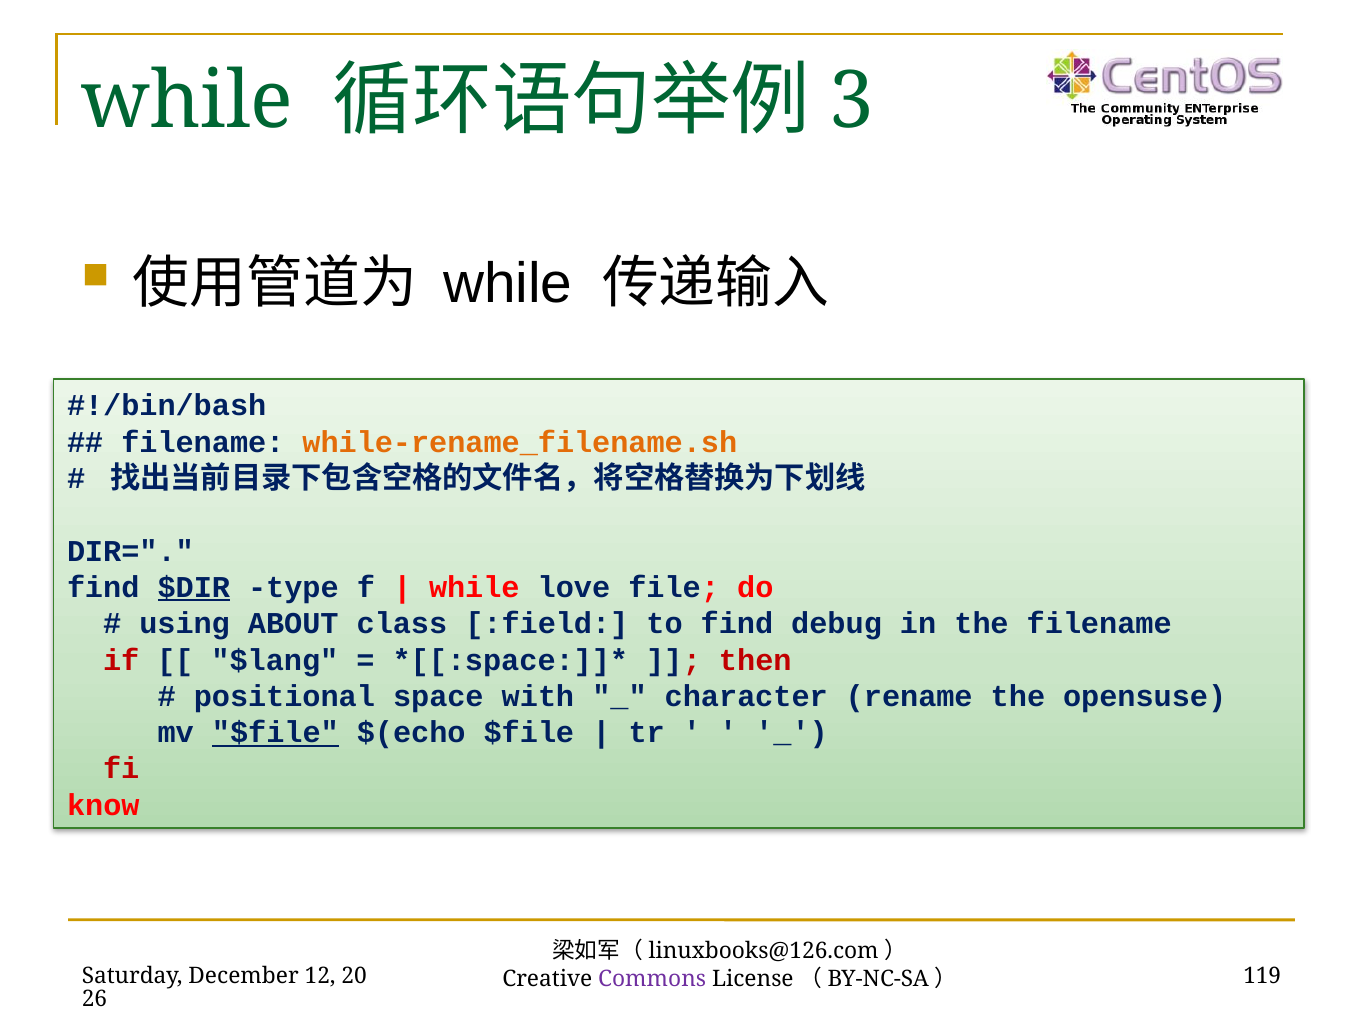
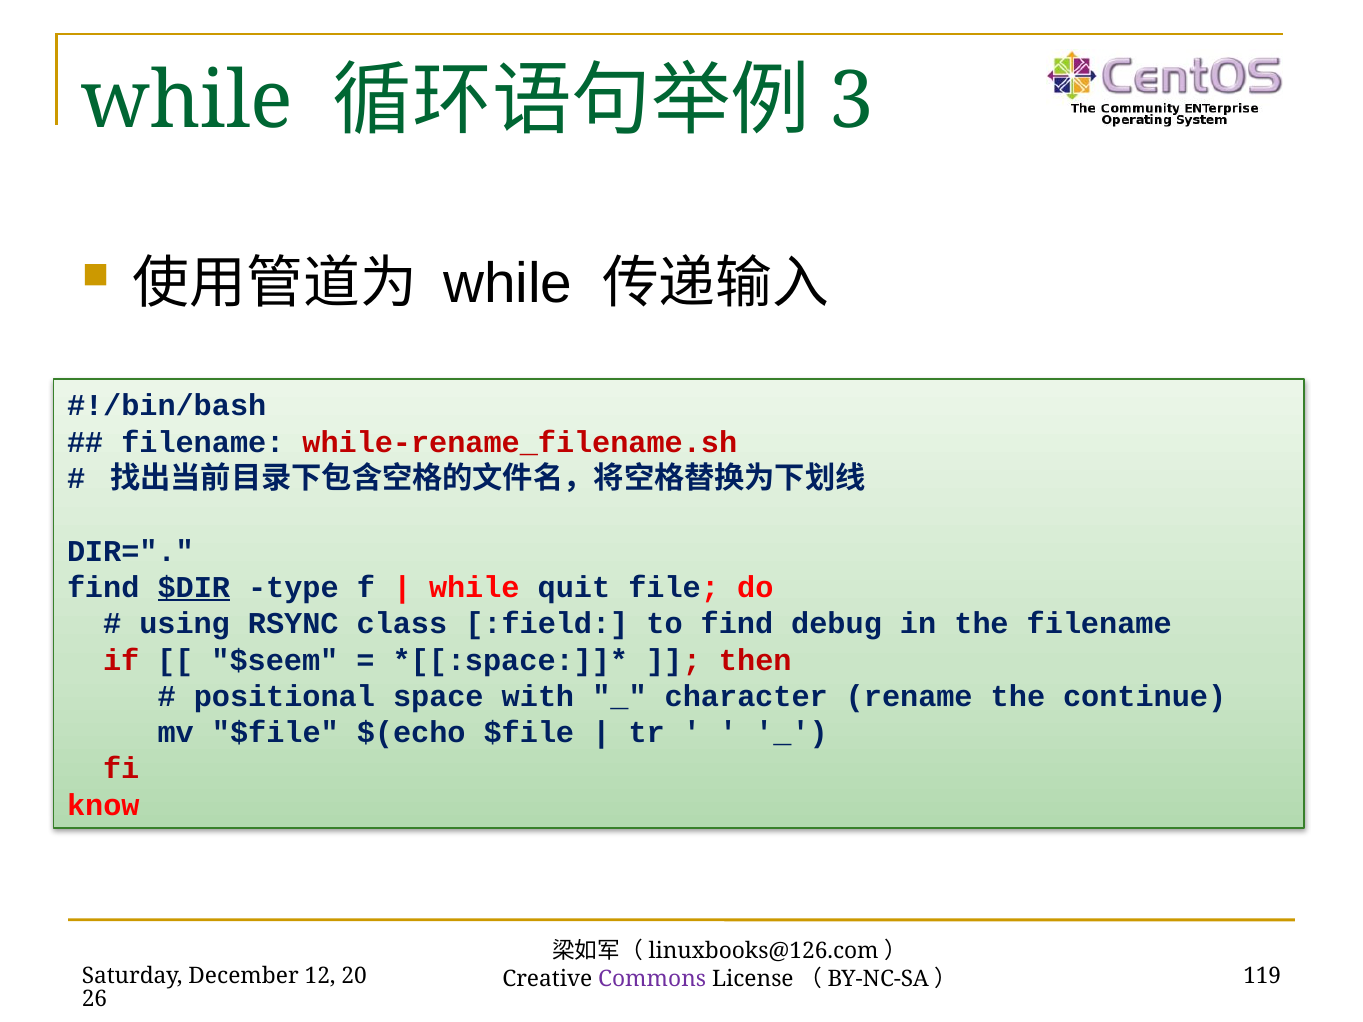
while-rename_filename.sh colour: orange -> red
love: love -> quit
ABOUT: ABOUT -> RSYNC
$lang: $lang -> $seem
opensuse: opensuse -> continue
$file at (275, 733) underline: present -> none
